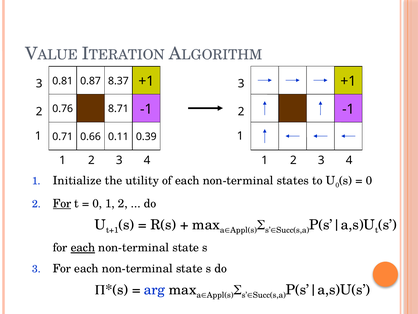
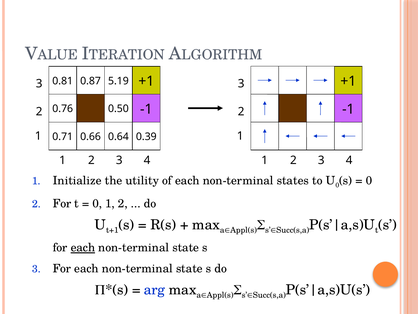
8.37: 8.37 -> 5.19
8.71: 8.71 -> 0.50
0.11: 0.11 -> 0.64
For at (62, 203) underline: present -> none
